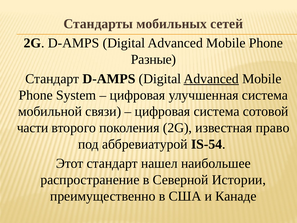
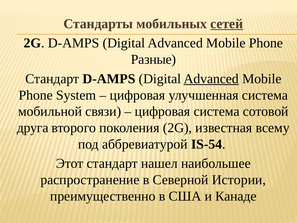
сетей underline: none -> present
части: части -> друга
право: право -> всему
